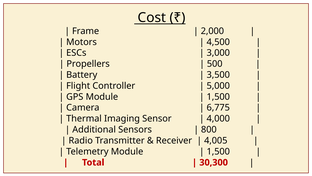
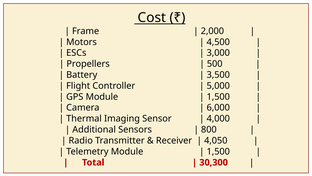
6,775: 6,775 -> 6,000
4,005: 4,005 -> 4,050
